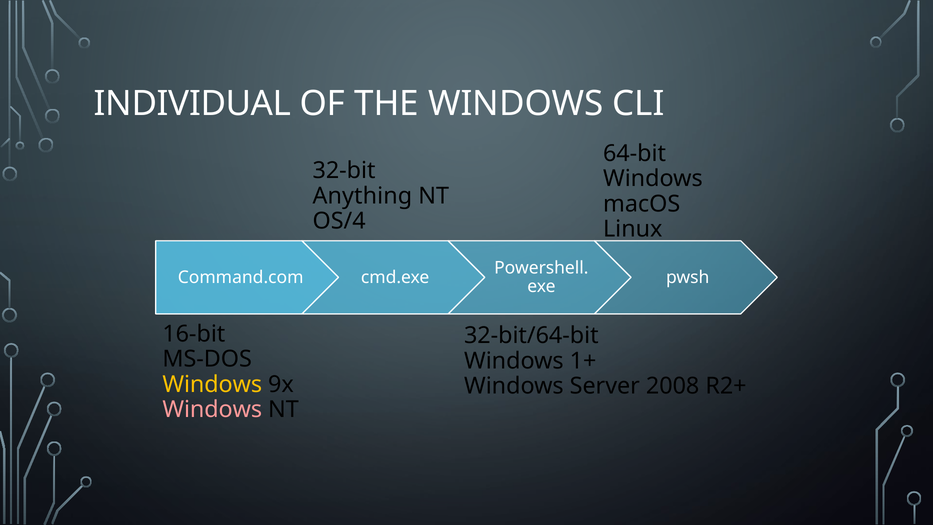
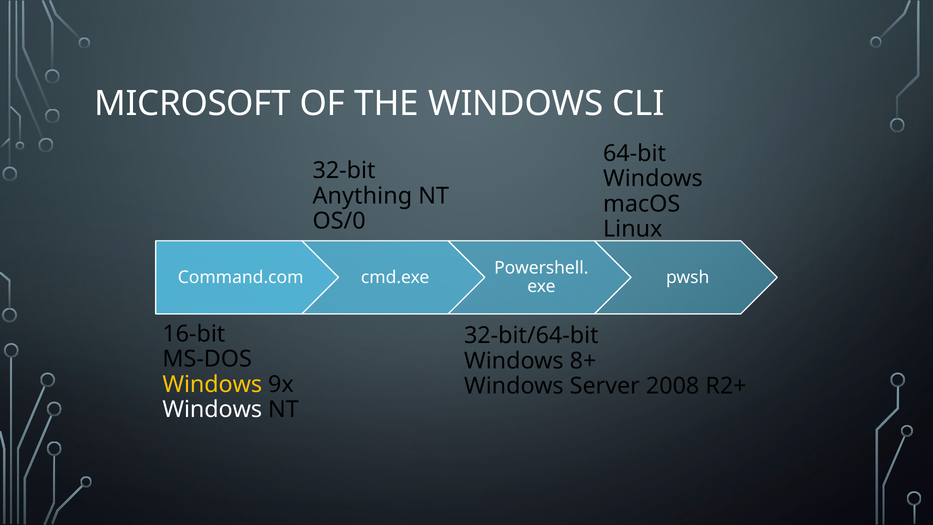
INDIVIDUAL: INDIVIDUAL -> MICROSOFT
OS/4: OS/4 -> OS/0
1+: 1+ -> 8+
Windows at (212, 410) colour: pink -> white
